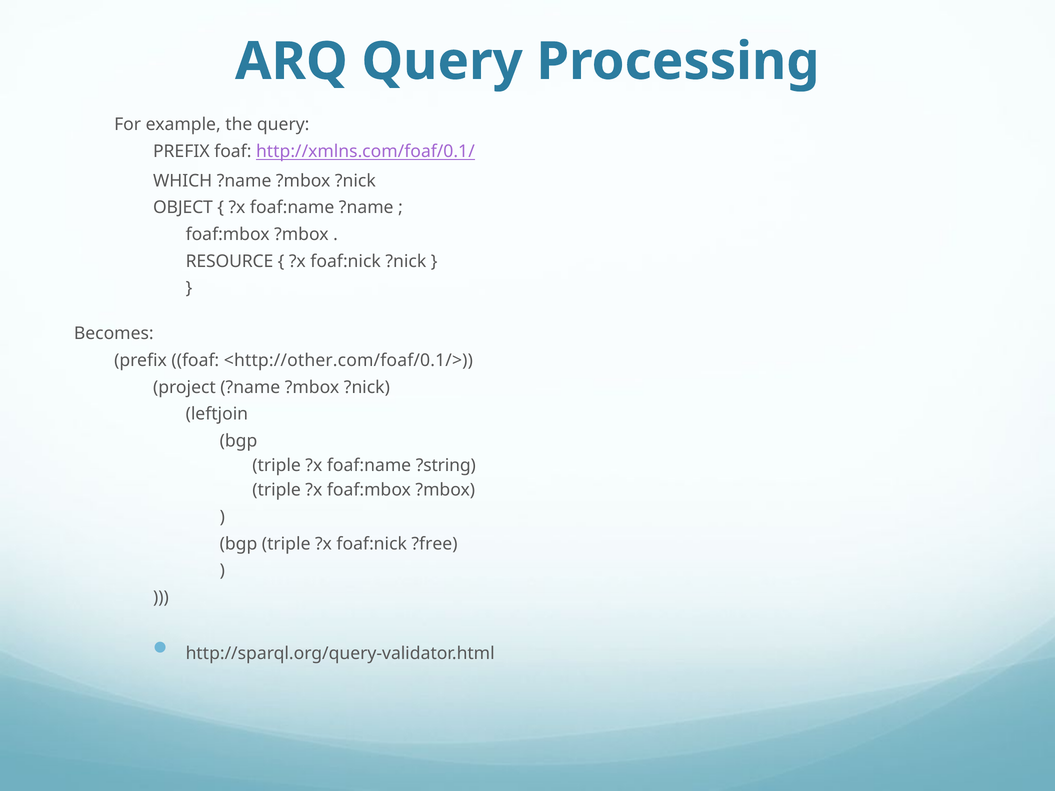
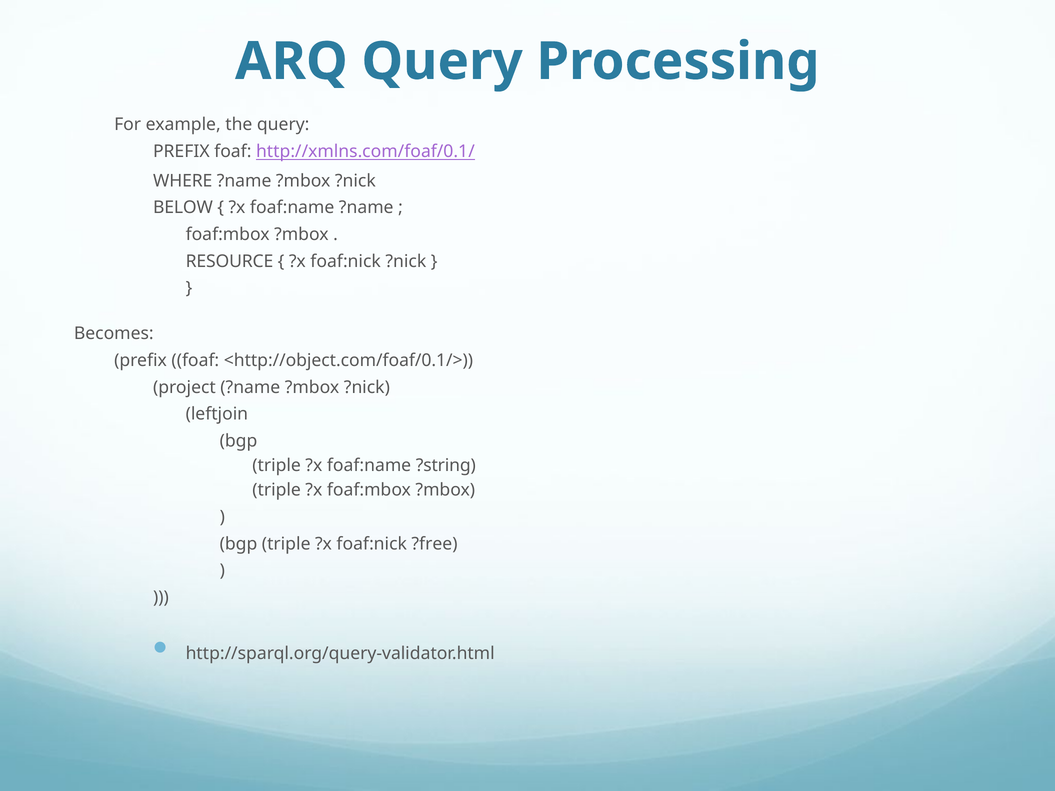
WHICH: WHICH -> WHERE
OBJECT: OBJECT -> BELOW
<http://other.com/foaf/0.1/>: <http://other.com/foaf/0.1/> -> <http://object.com/foaf/0.1/>
